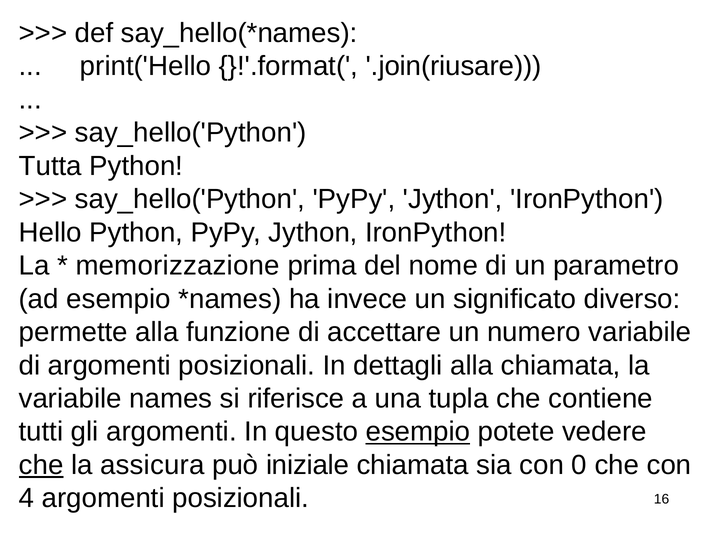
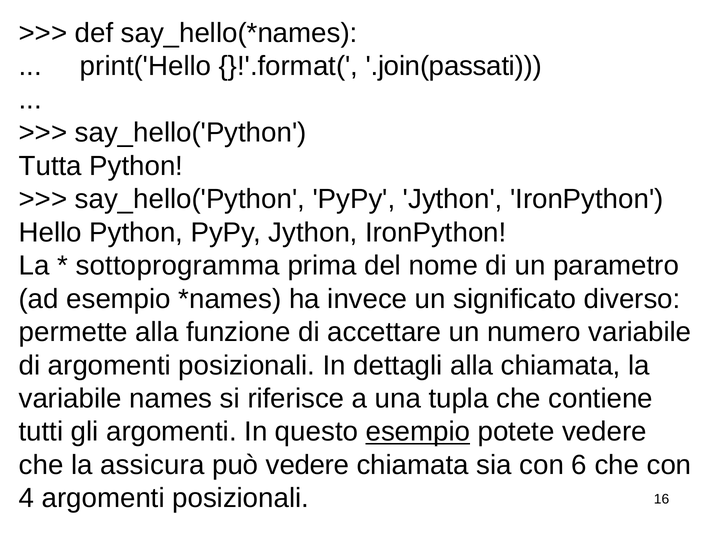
.join(riusare: .join(riusare -> .join(passati
memorizzazione: memorizzazione -> sottoprogramma
che at (41, 465) underline: present -> none
può iniziale: iniziale -> vedere
0: 0 -> 6
